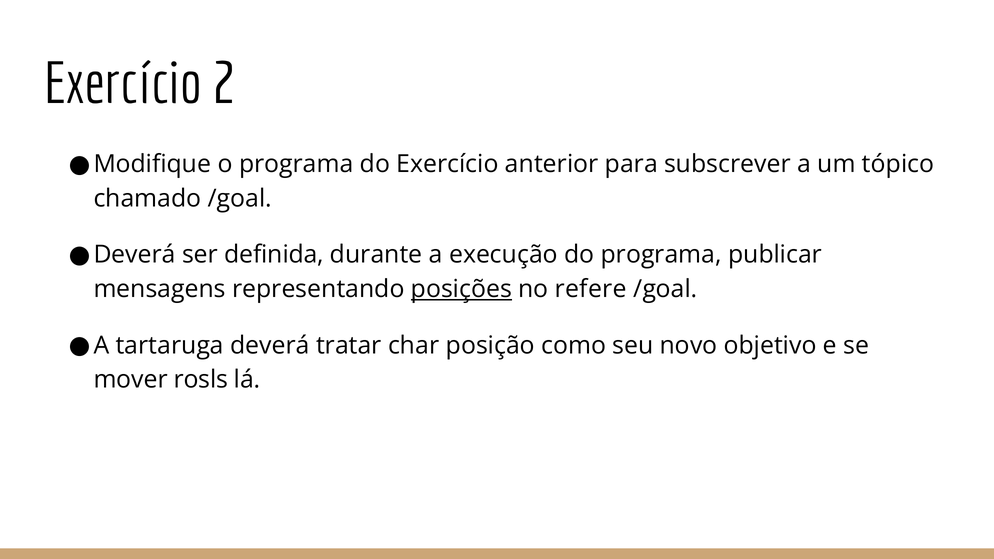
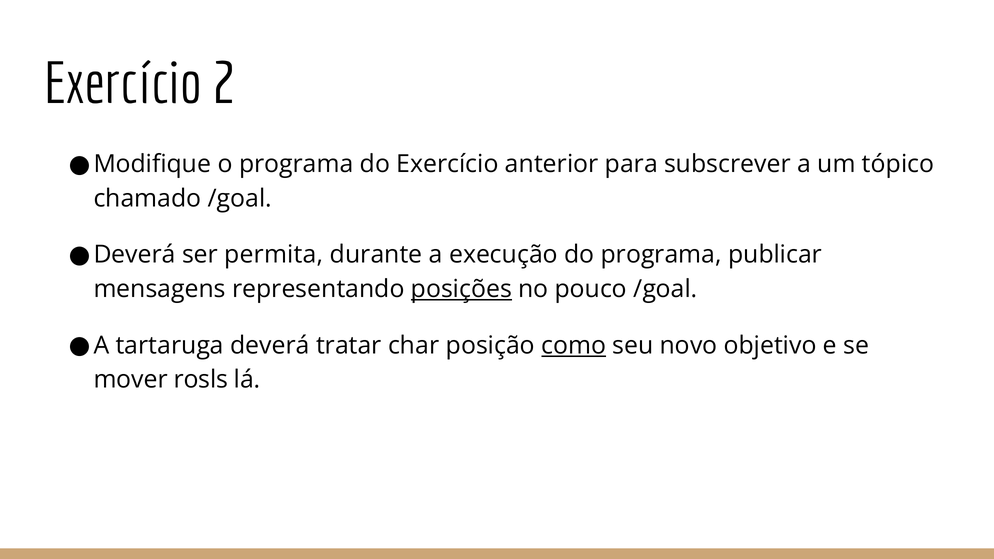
definida: definida -> permita
refere: refere -> pouco
como underline: none -> present
